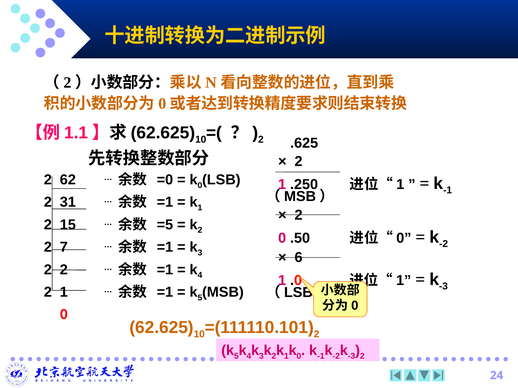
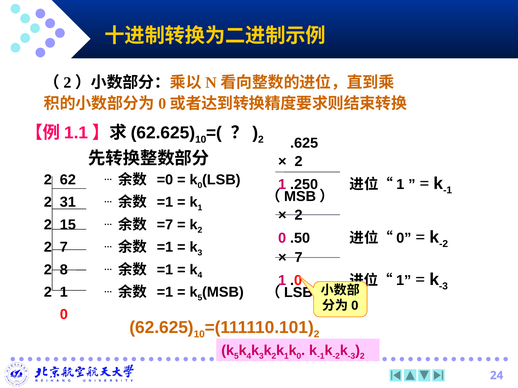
=5: =5 -> =7
6 at (299, 258): 6 -> 7
2 at (64, 270): 2 -> 8
